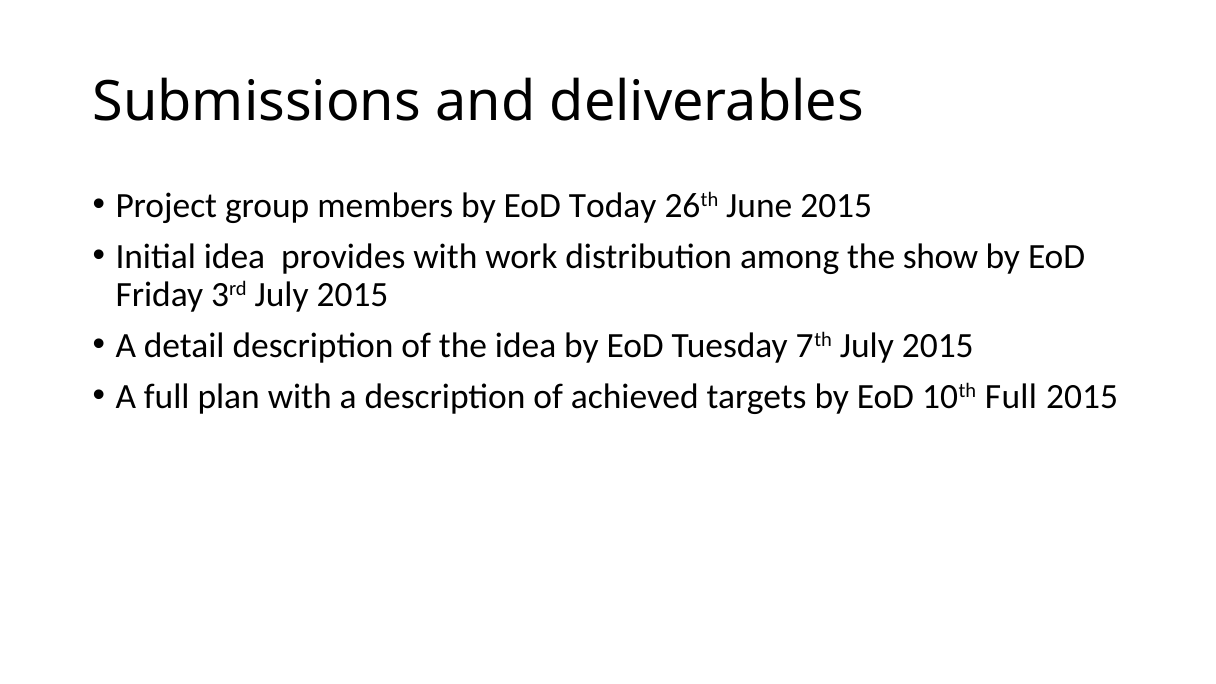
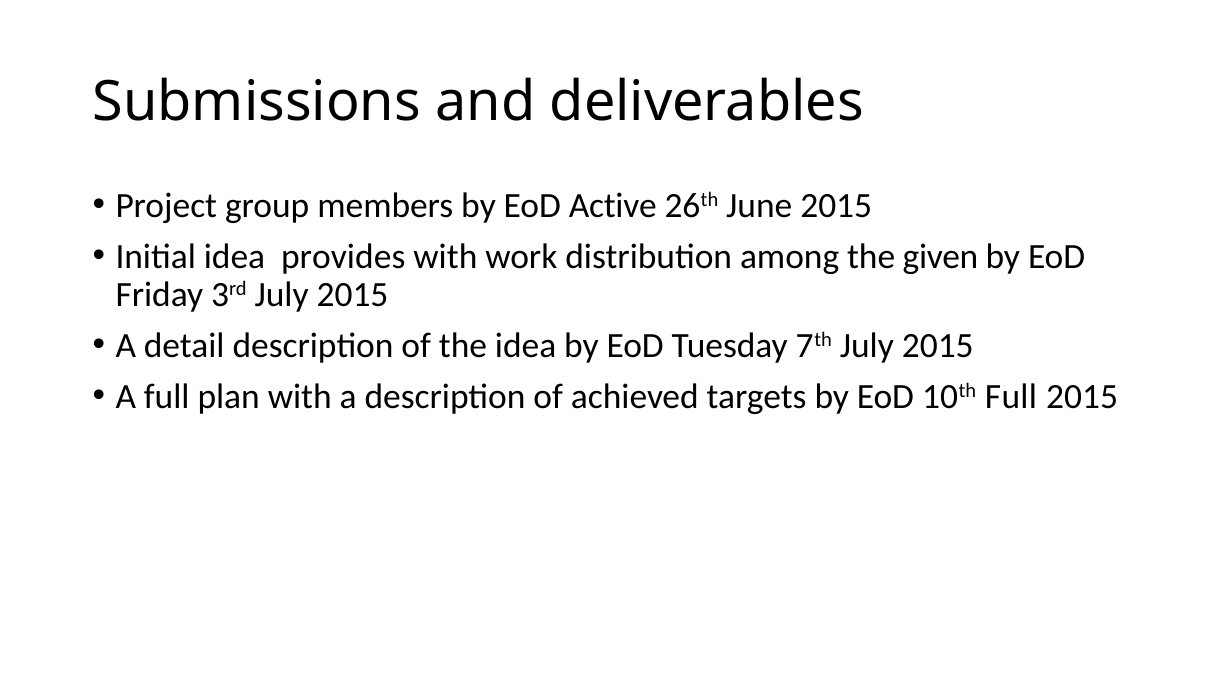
Today: Today -> Active
show: show -> given
